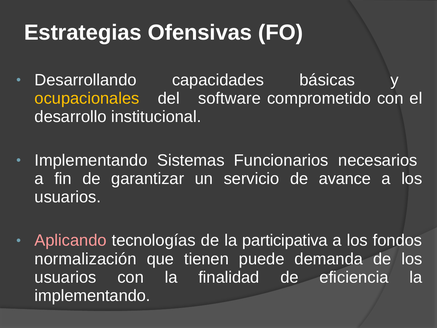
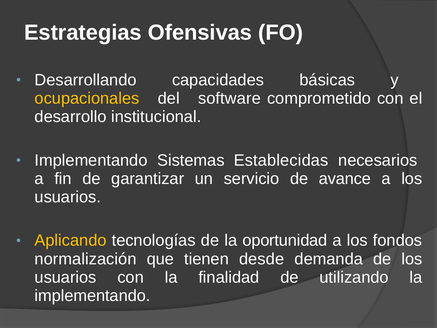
Funcionarios: Funcionarios -> Establecidas
Aplicando colour: pink -> yellow
participativa: participativa -> oportunidad
puede: puede -> desde
eficiencia: eficiencia -> utilizando
